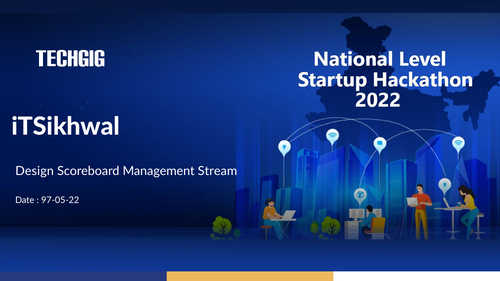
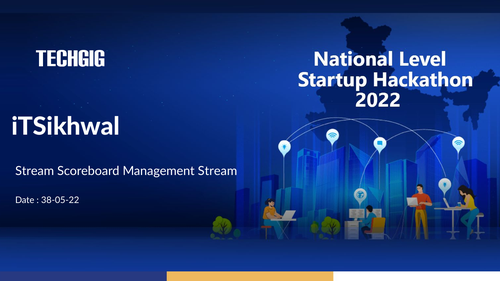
Design at (35, 171): Design -> Stream
97-05-22: 97-05-22 -> 38-05-22
